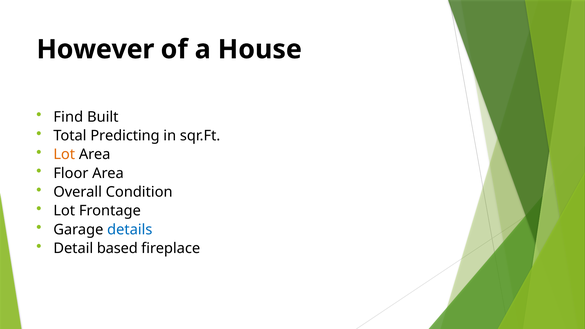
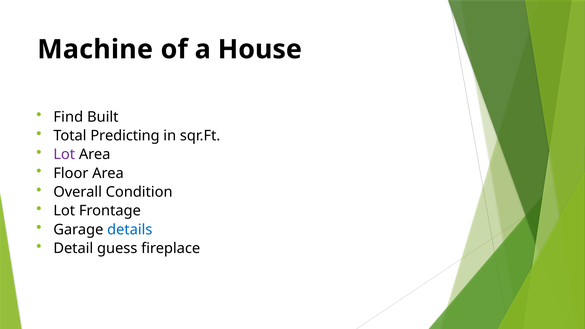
However: However -> Machine
Lot at (64, 154) colour: orange -> purple
based: based -> guess
